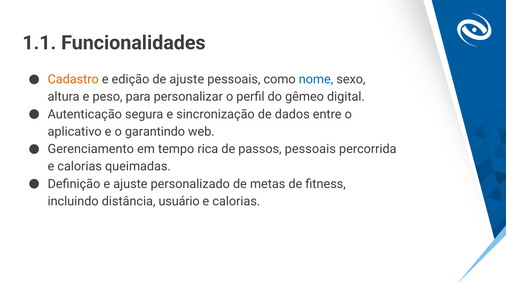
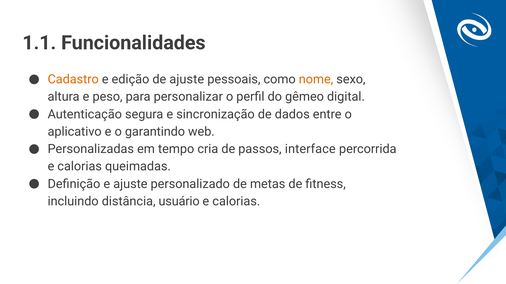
nome colour: blue -> orange
Gerenciamento: Gerenciamento -> Personalizadas
rica: rica -> cria
passos pessoais: pessoais -> interface
